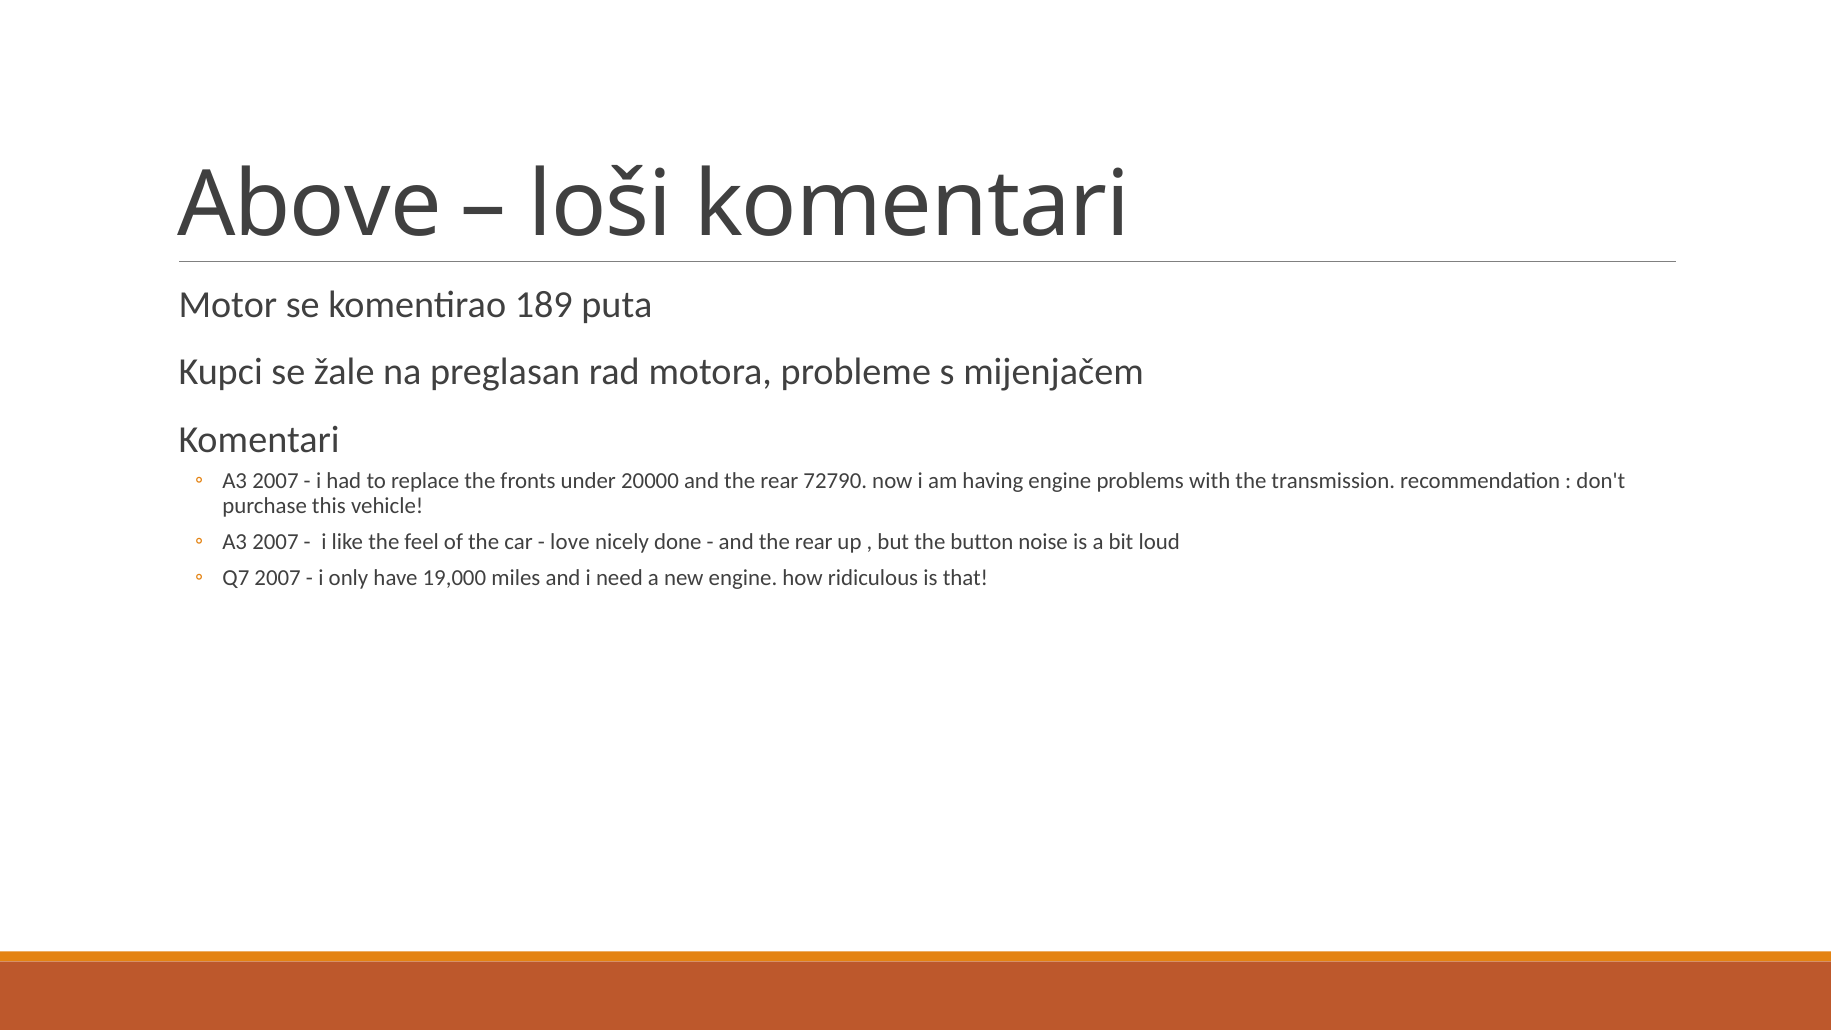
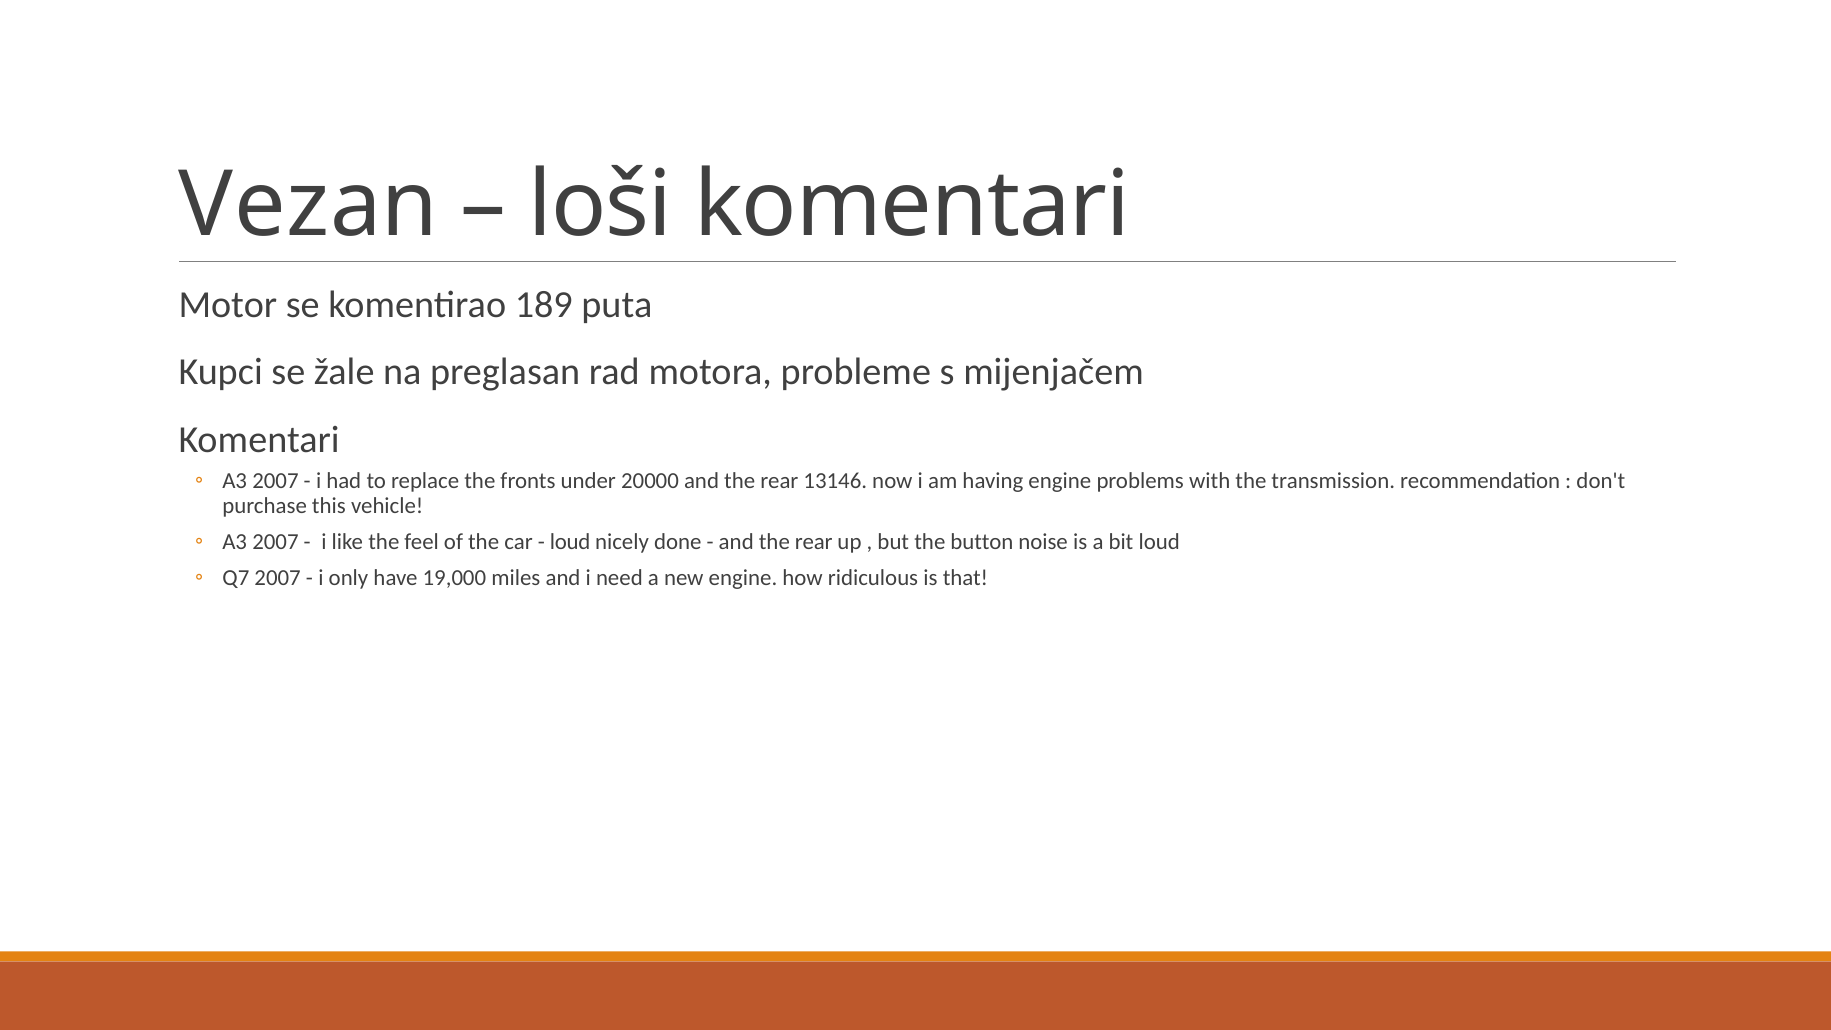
Above: Above -> Vezan
72790: 72790 -> 13146
love at (570, 542): love -> loud
